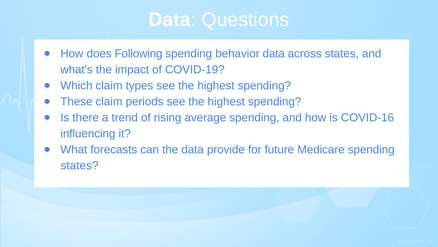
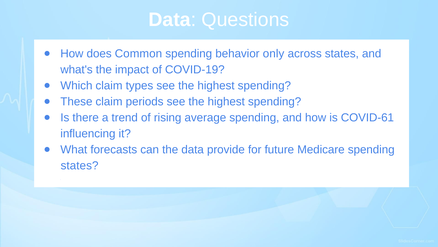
Following: Following -> Common
behavior data: data -> only
COVID-16: COVID-16 -> COVID-61
